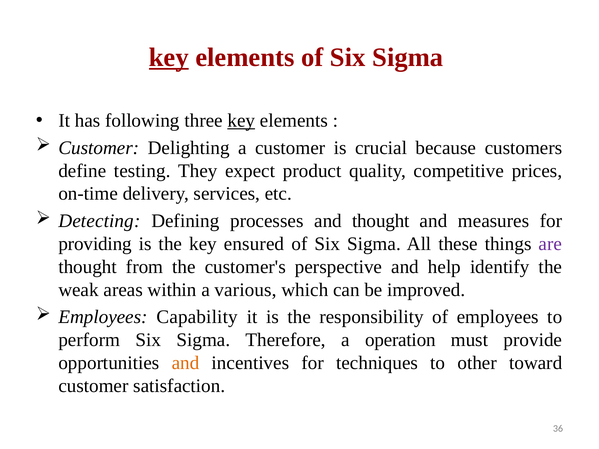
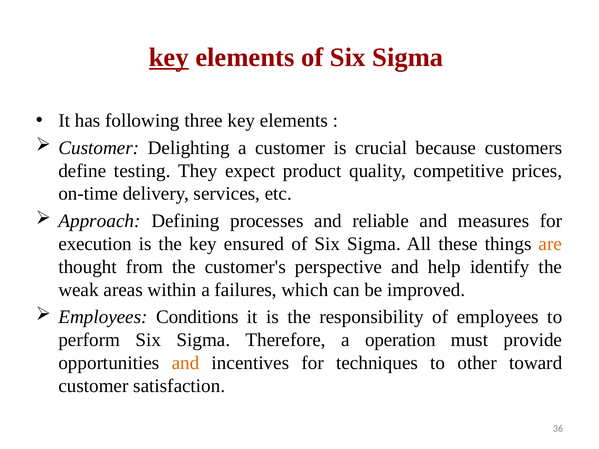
key at (241, 121) underline: present -> none
Detecting: Detecting -> Approach
and thought: thought -> reliable
providing: providing -> execution
are colour: purple -> orange
various: various -> failures
Capability: Capability -> Conditions
